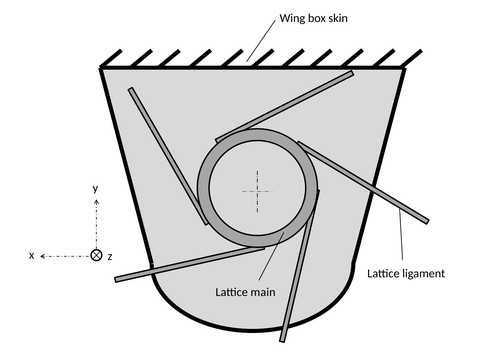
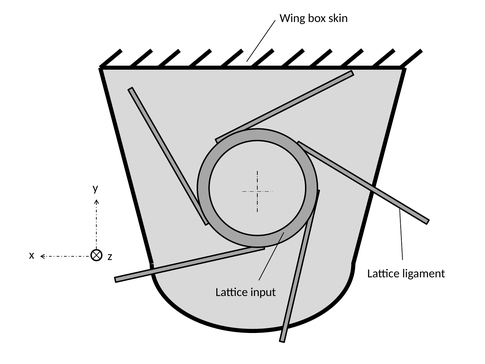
main: main -> input
